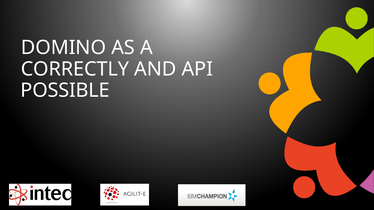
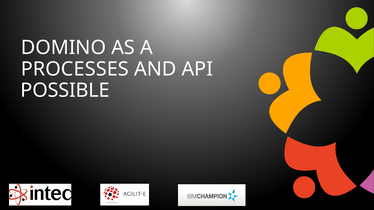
CORRECTLY: CORRECTLY -> PROCESSES
